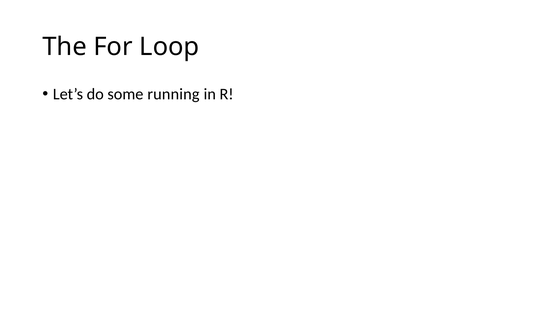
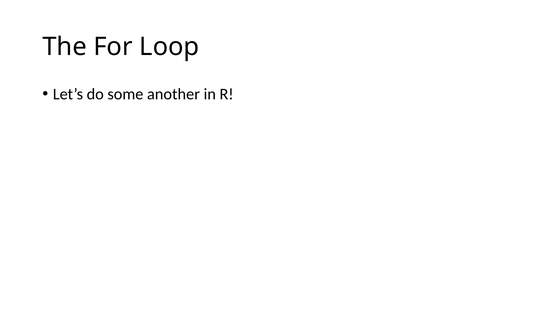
running: running -> another
